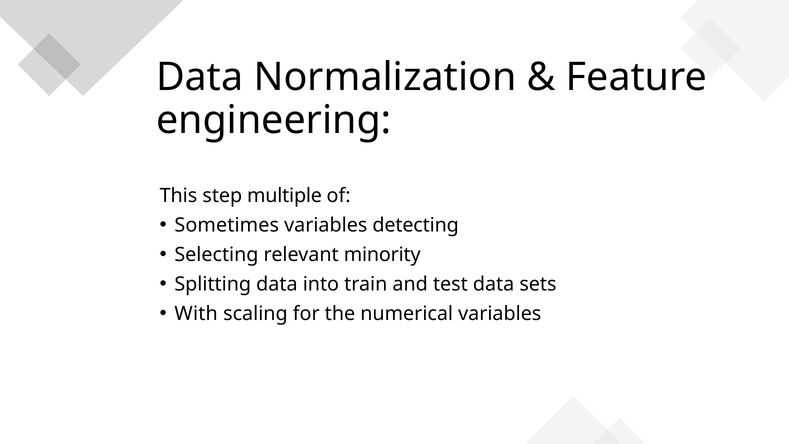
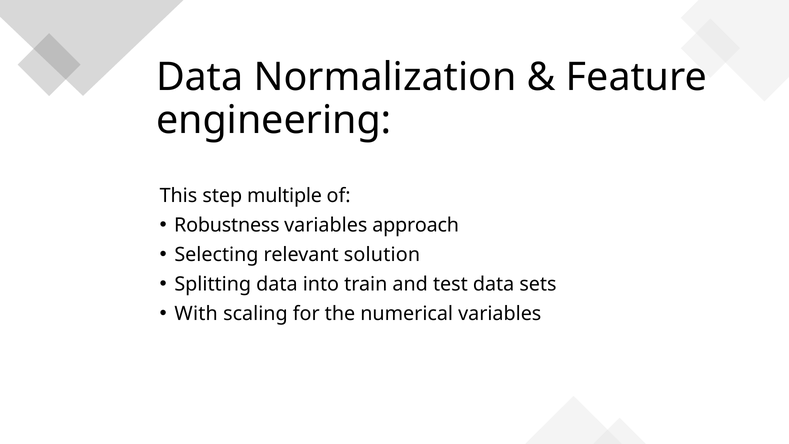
Sometimes: Sometimes -> Robustness
detecting: detecting -> approach
minority: minority -> solution
